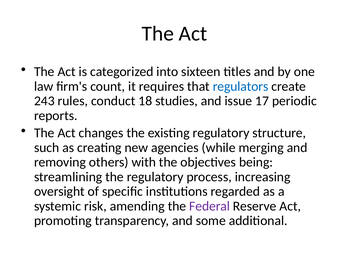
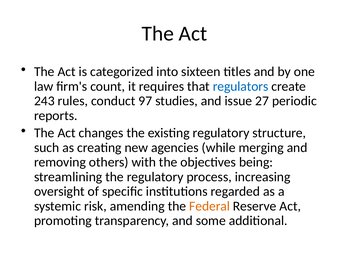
18: 18 -> 97
17: 17 -> 27
Federal colour: purple -> orange
